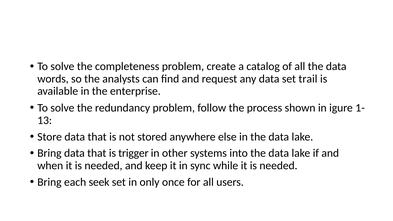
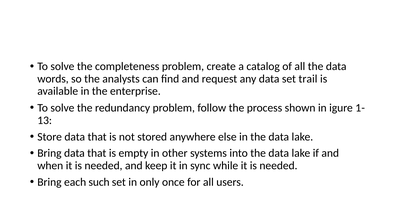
trigger: trigger -> empty
seek: seek -> such
